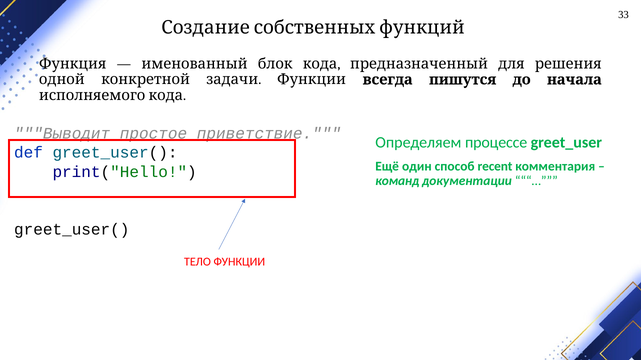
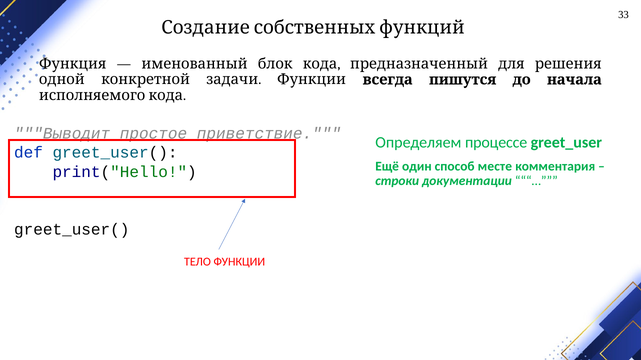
recent: recent -> месте
команд: команд -> строки
